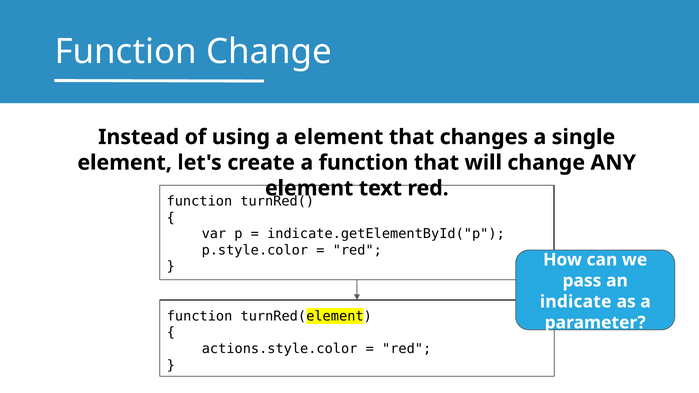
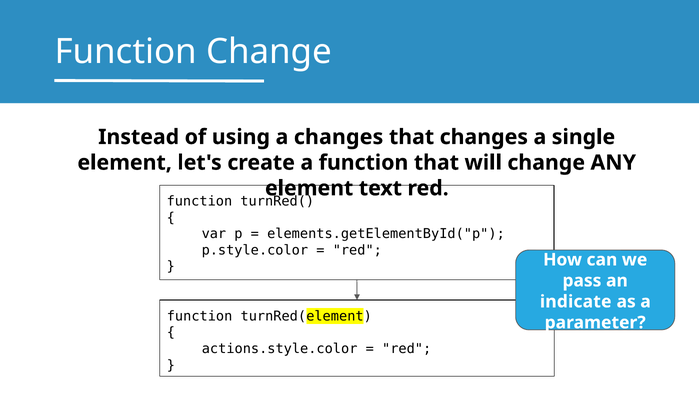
a element: element -> changes
indicate.getElementById("p: indicate.getElementById("p -> elements.getElementById("p
